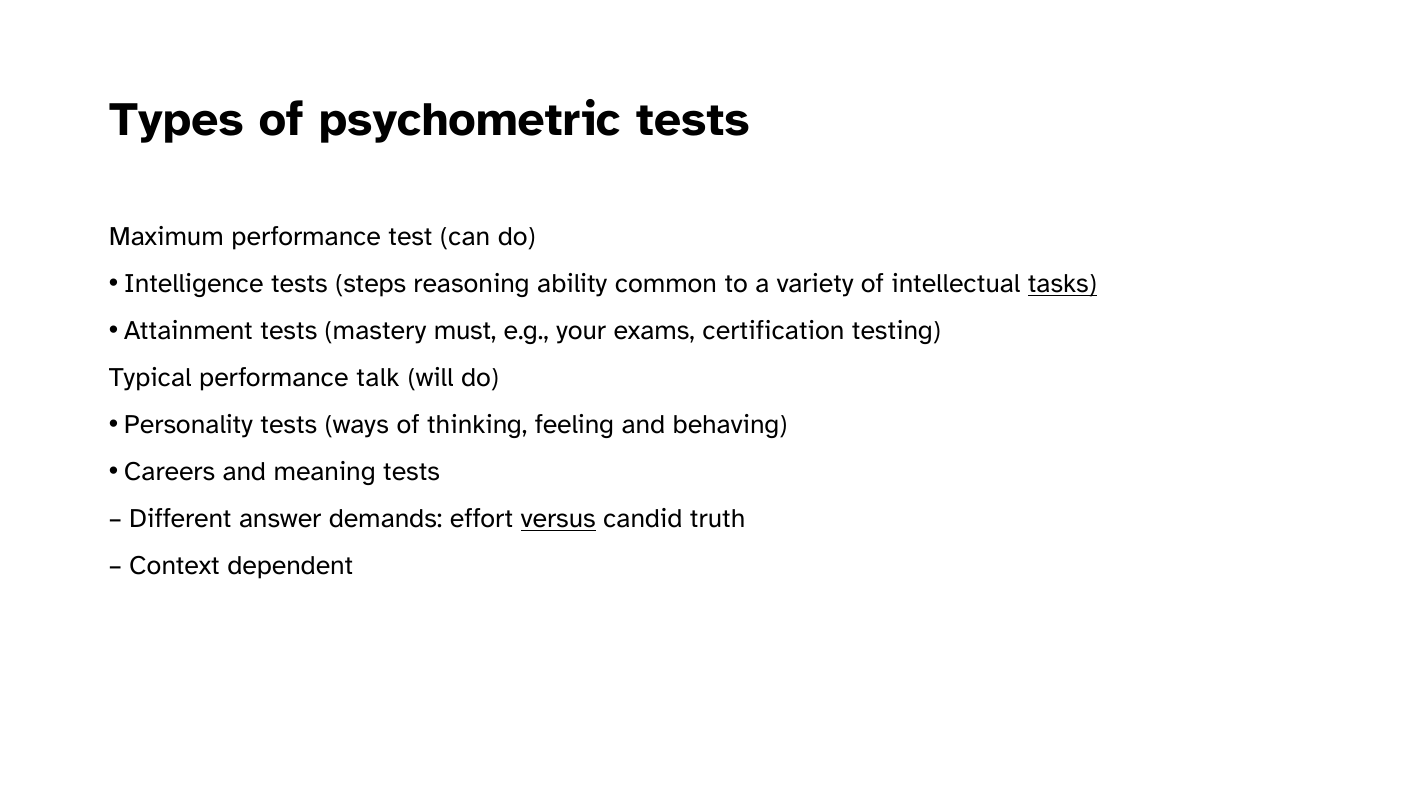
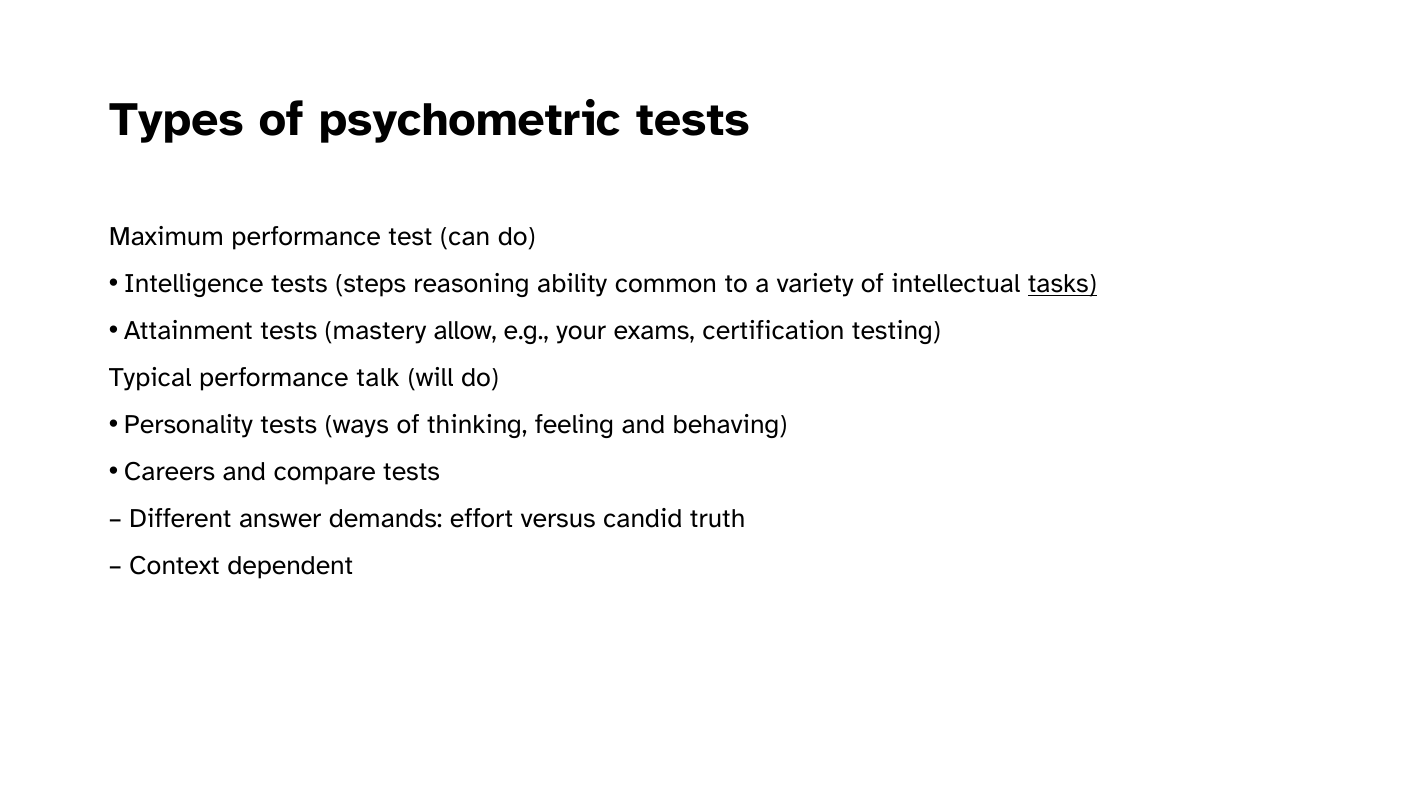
must: must -> allow
meaning: meaning -> compare
versus underline: present -> none
